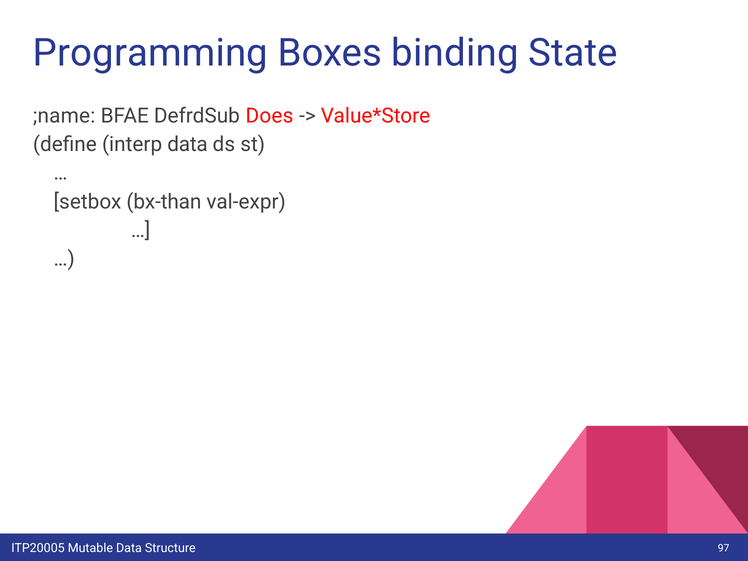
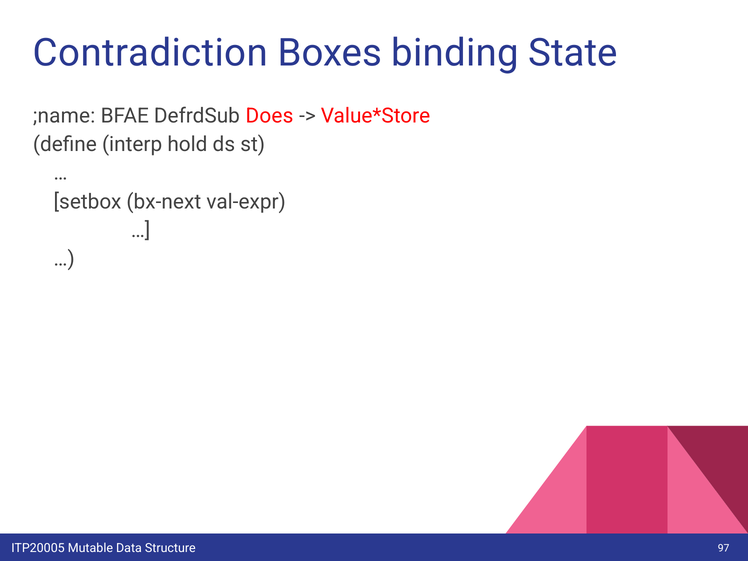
Programming: Programming -> Contradiction
interp data: data -> hold
bx-than: bx-than -> bx-next
